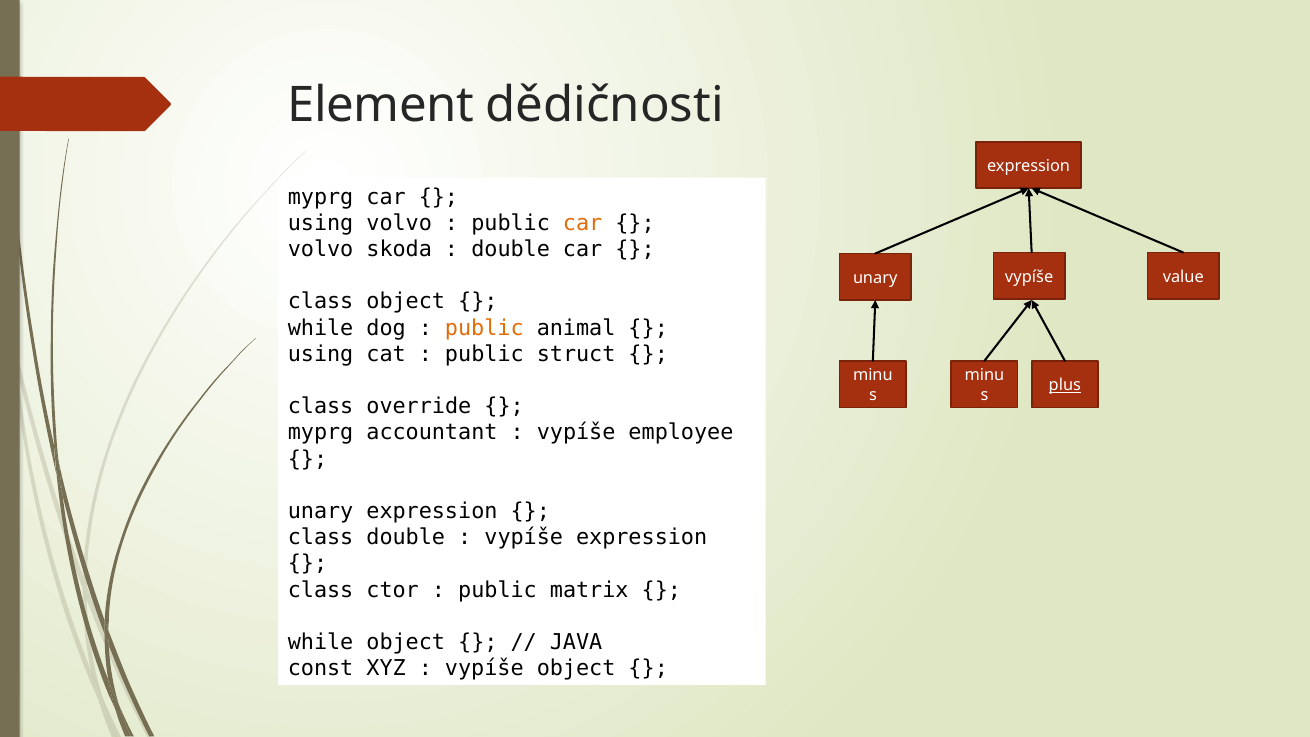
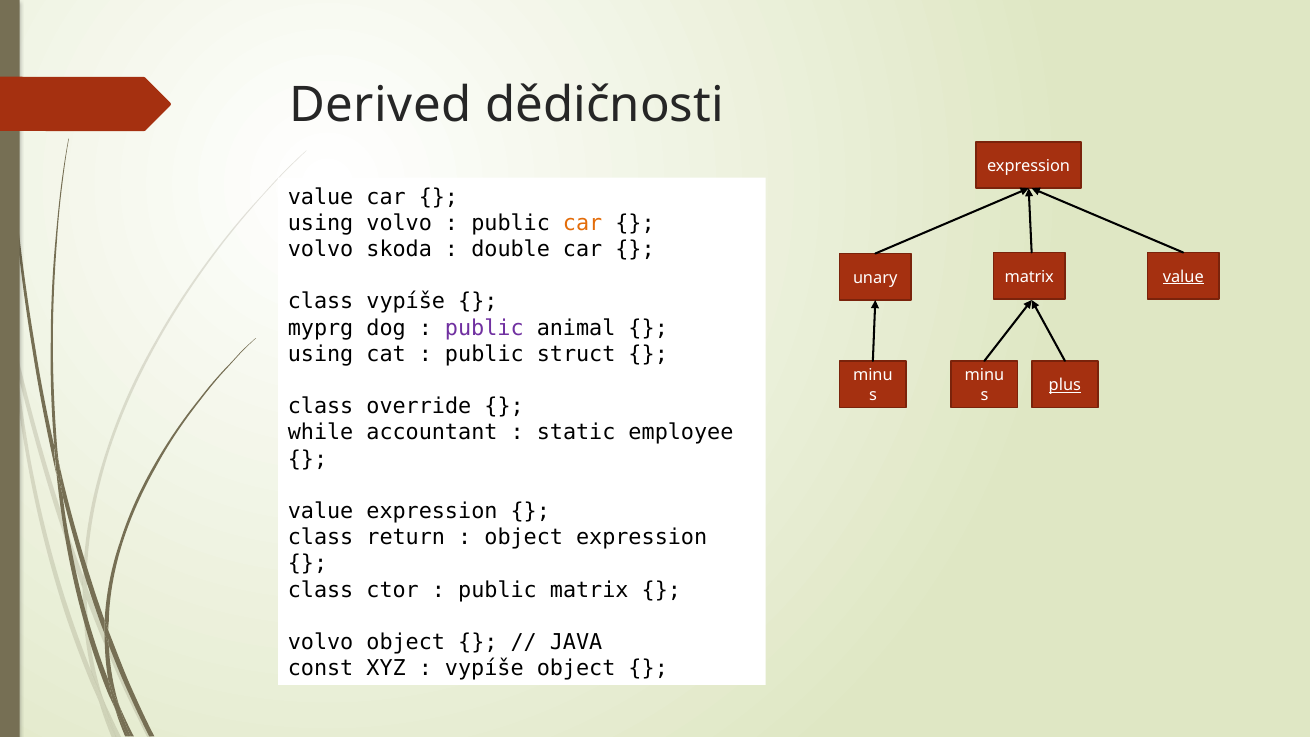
Element: Element -> Derived
myprg at (321, 197): myprg -> value
vypíše at (1029, 277): vypíše -> matrix
value at (1183, 277) underline: none -> present
class object: object -> vypíše
while at (321, 328): while -> myprg
public at (484, 328) colour: orange -> purple
myprg at (321, 433): myprg -> while
vypíše at (576, 433): vypíše -> static
unary at (321, 511): unary -> value
class double: double -> return
vypíše at (524, 537): vypíše -> object
while at (321, 642): while -> volvo
